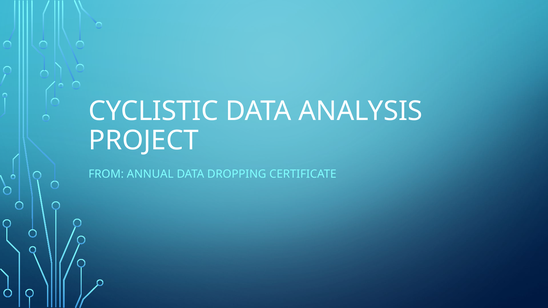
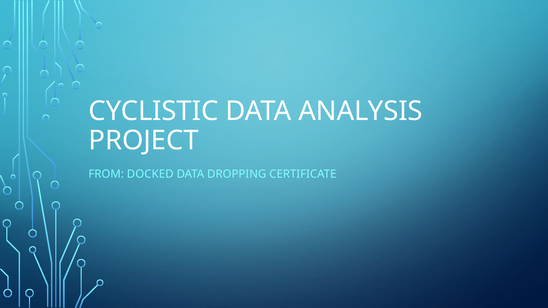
ANNUAL: ANNUAL -> DOCKED
